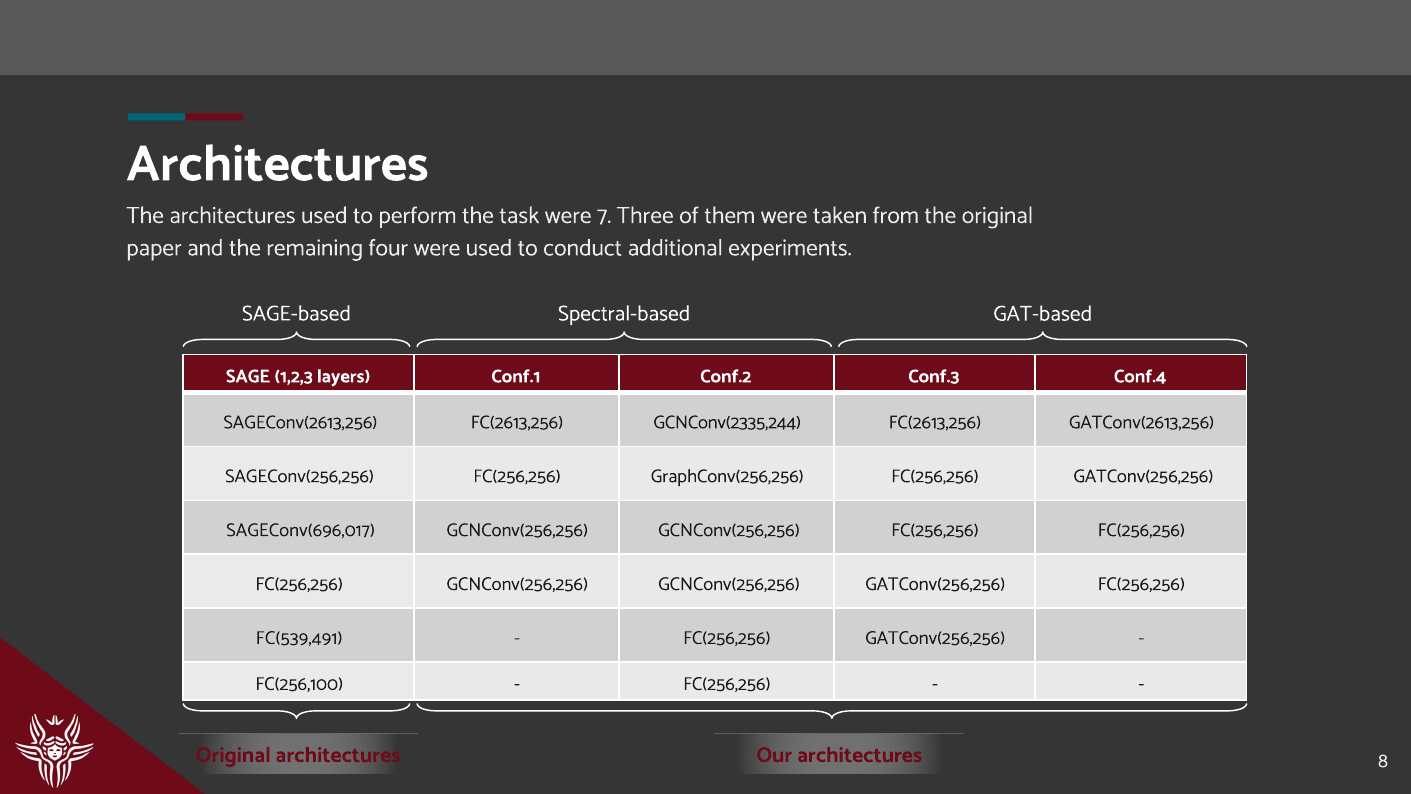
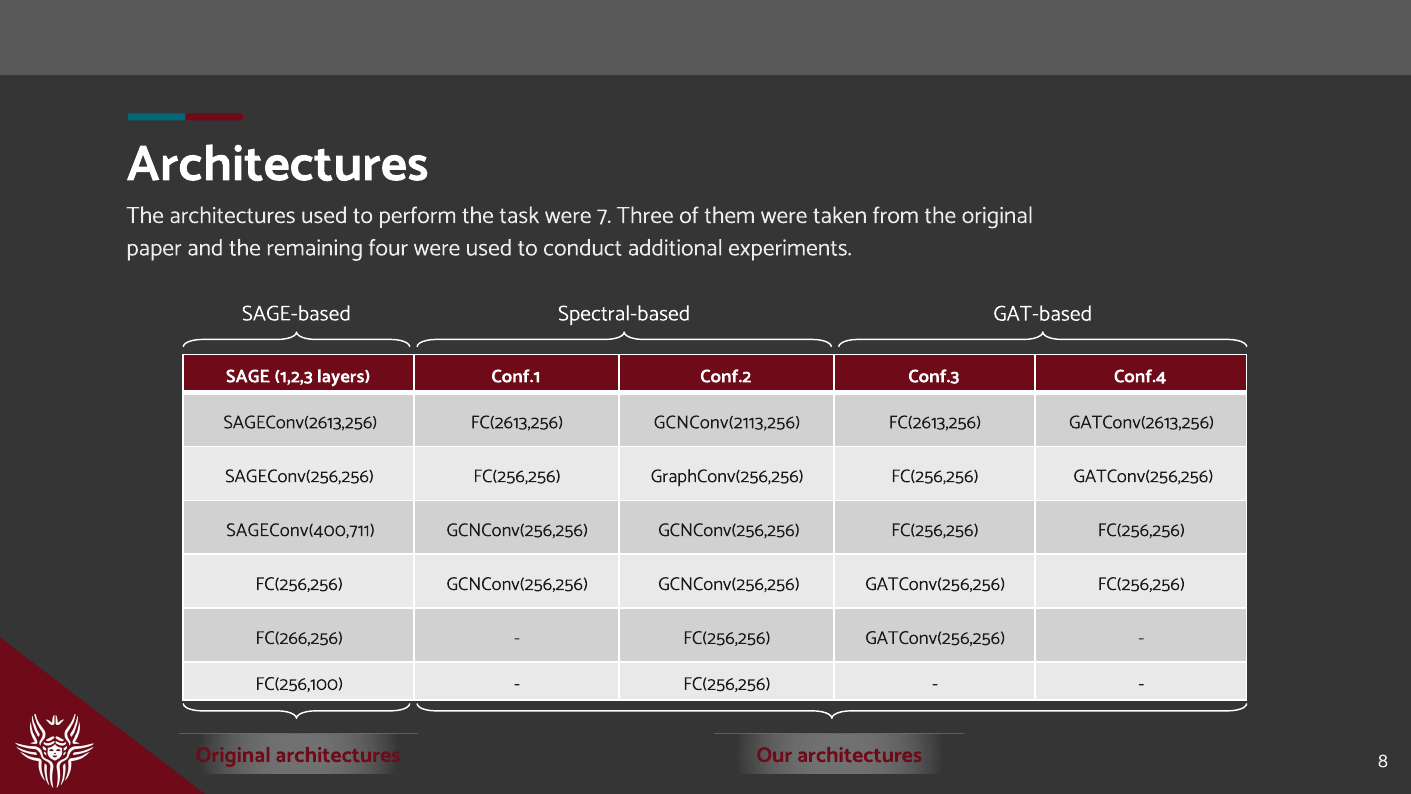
GCNConv(2335,244: GCNConv(2335,244 -> GCNConv(2113,256
SAGEConv(696,017: SAGEConv(696,017 -> SAGEConv(400,711
FC(539,491: FC(539,491 -> FC(266,256
